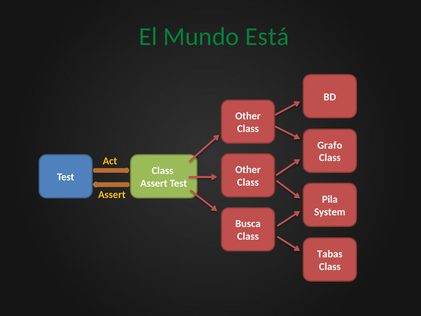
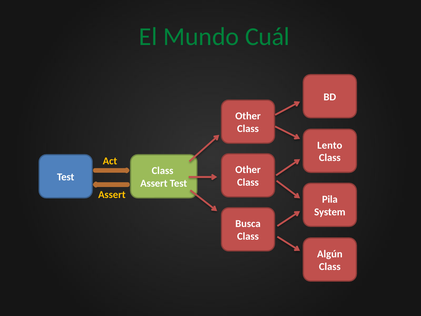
Está: Está -> Cuál
Grafo: Grafo -> Lento
Tabas: Tabas -> Algún
